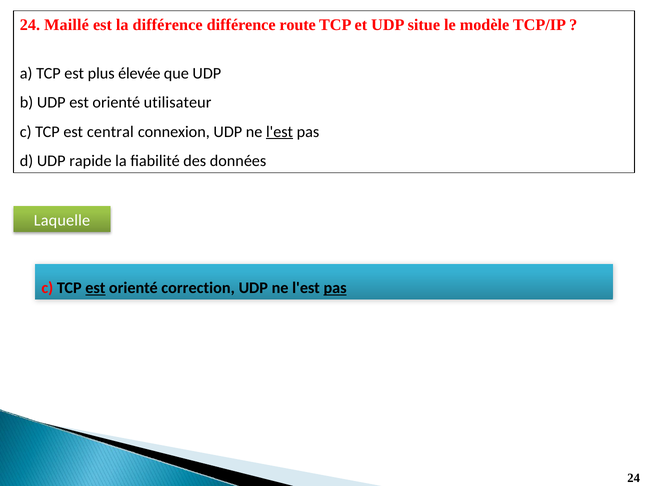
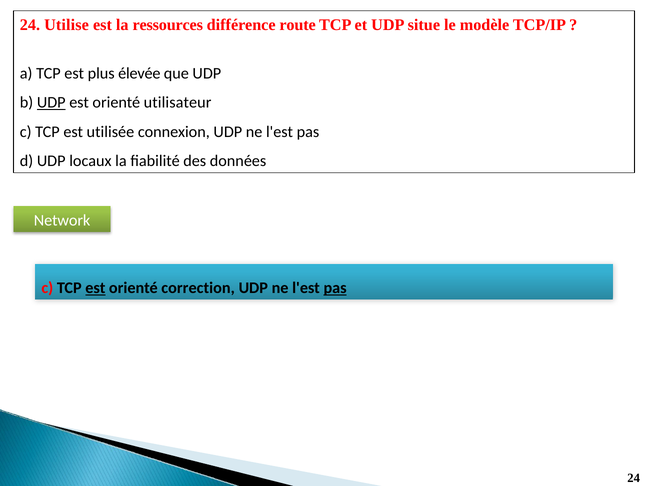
Maillé: Maillé -> Utilise
la différence: différence -> ressources
UDP at (51, 103) underline: none -> present
central: central -> utilisée
l'est at (280, 132) underline: present -> none
rapide: rapide -> locaux
Laquelle: Laquelle -> Network
